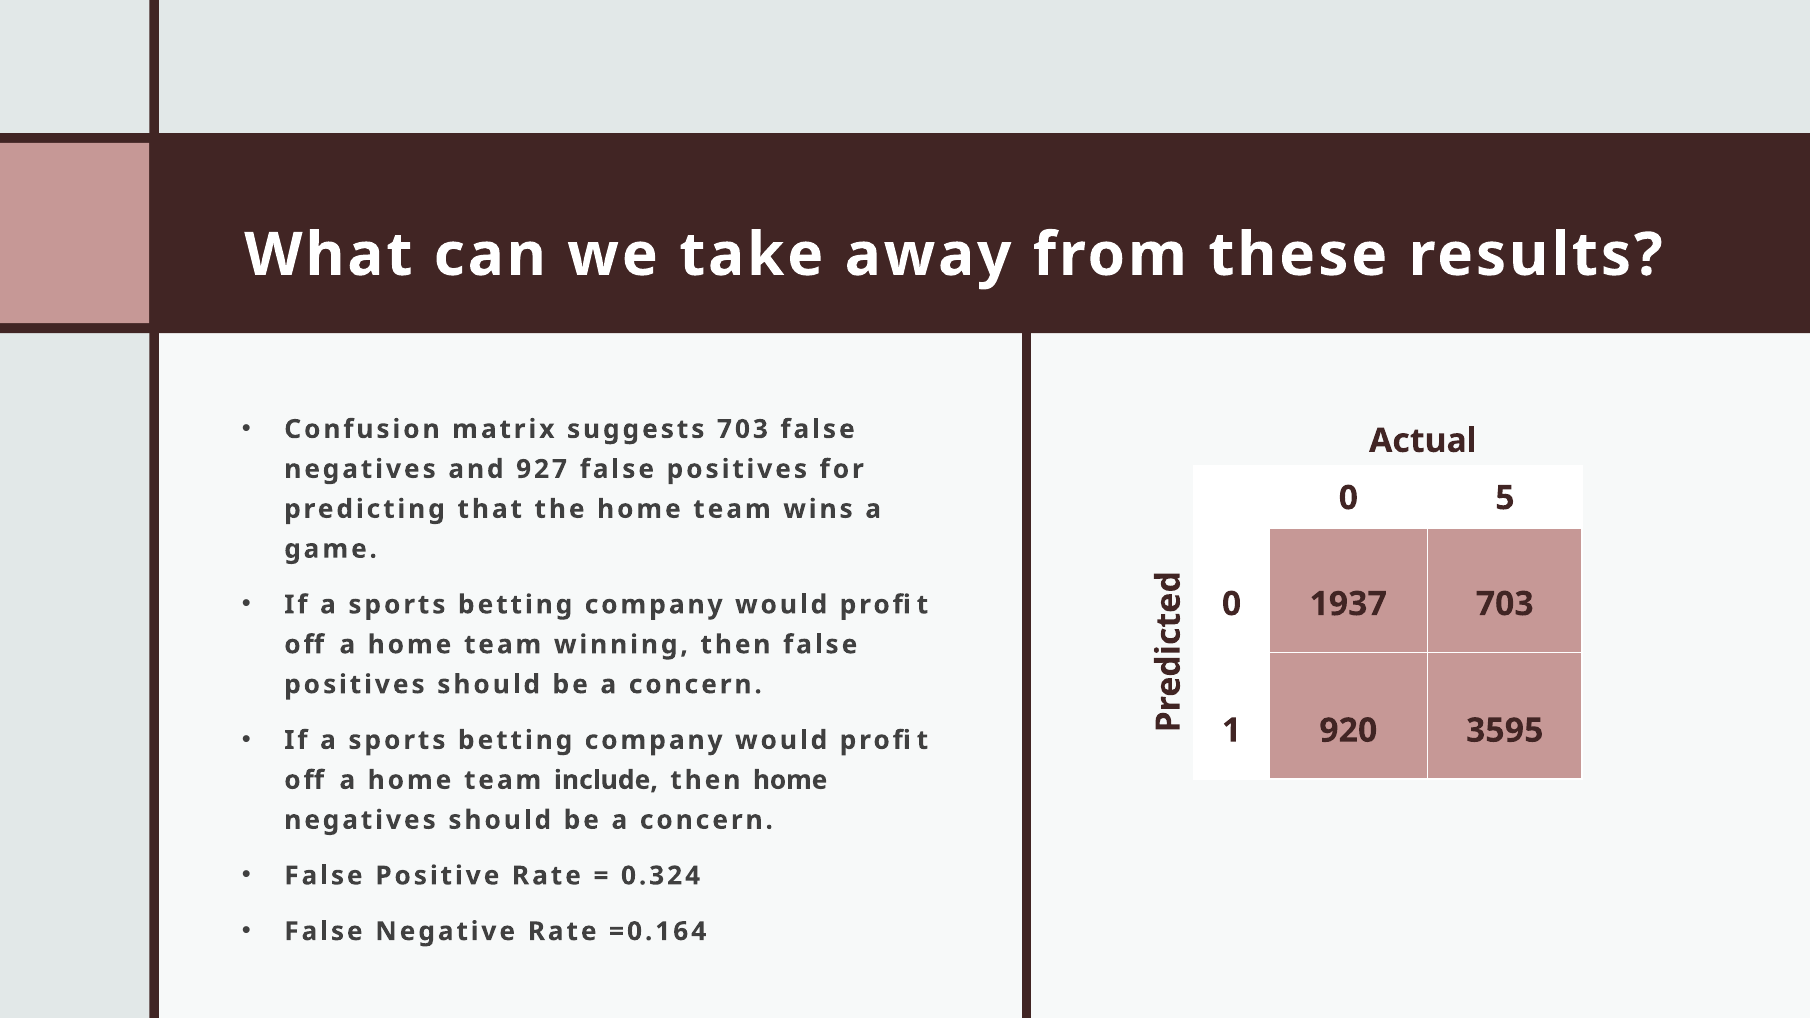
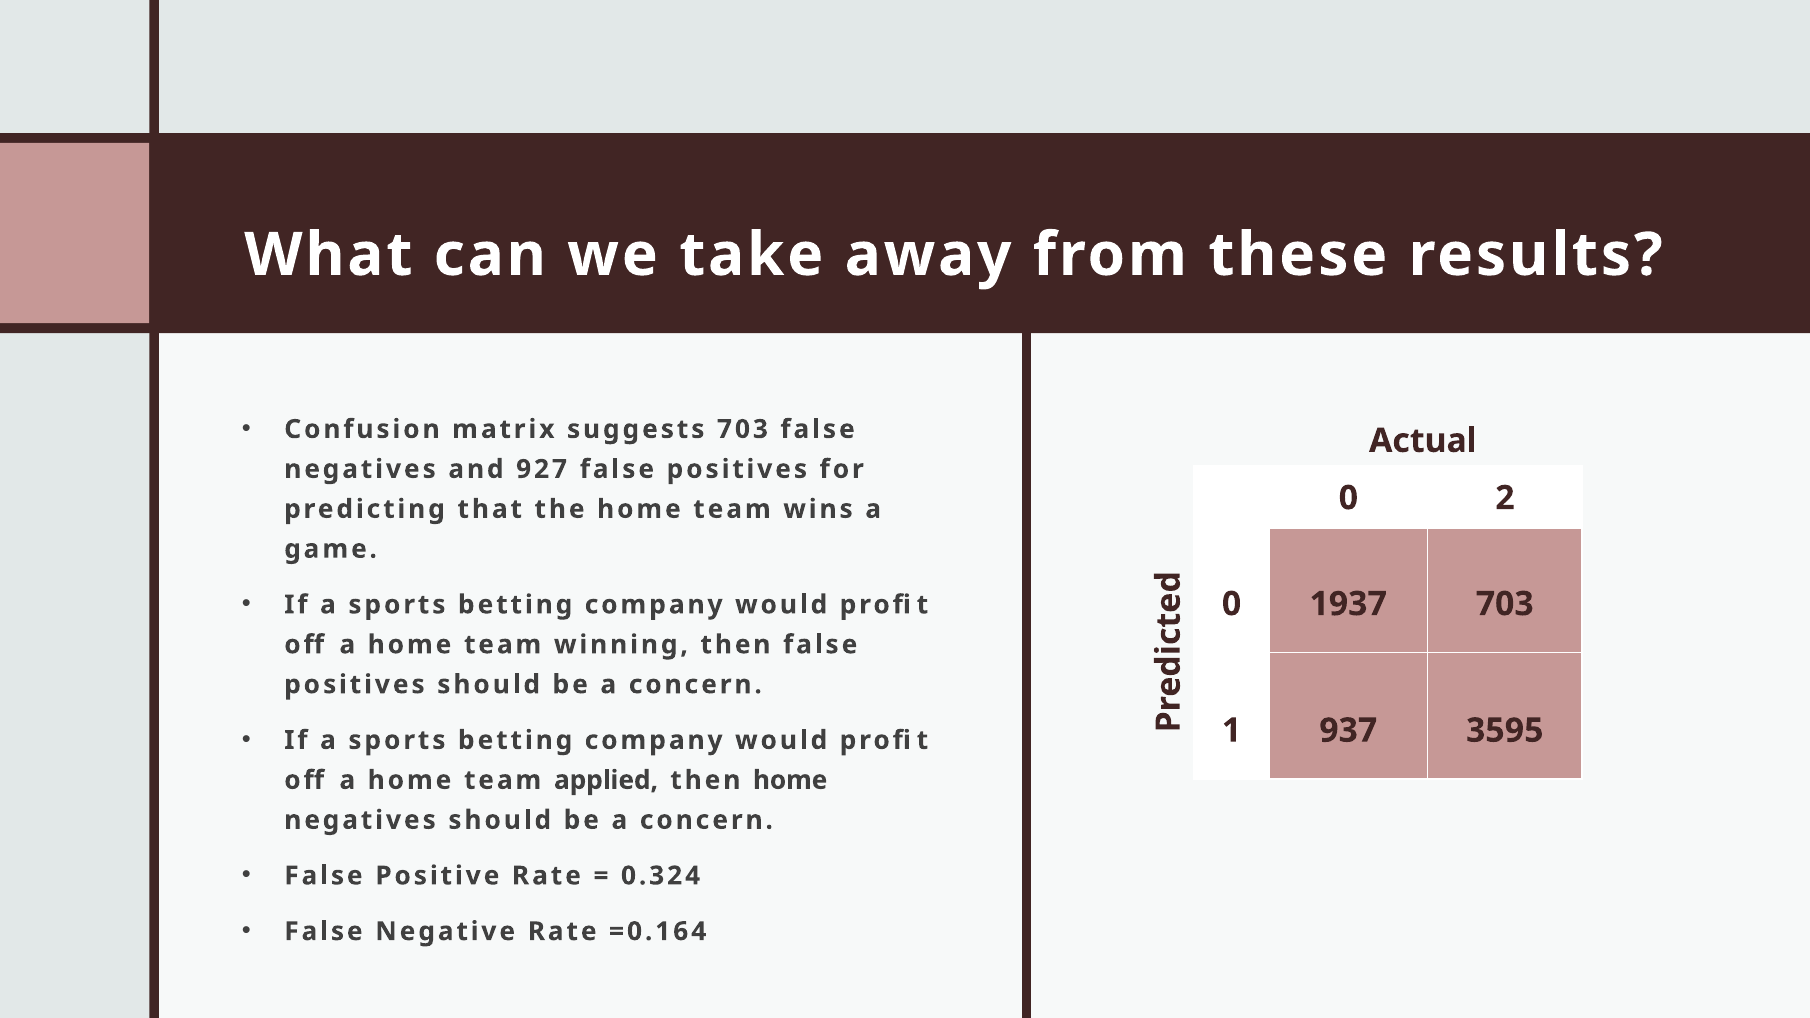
5: 5 -> 2
920: 920 -> 937
include: include -> applied
